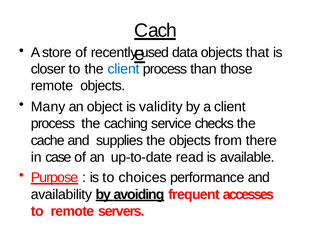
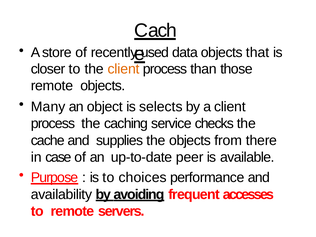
client at (124, 69) colour: blue -> orange
validity: validity -> selects
read: read -> peer
